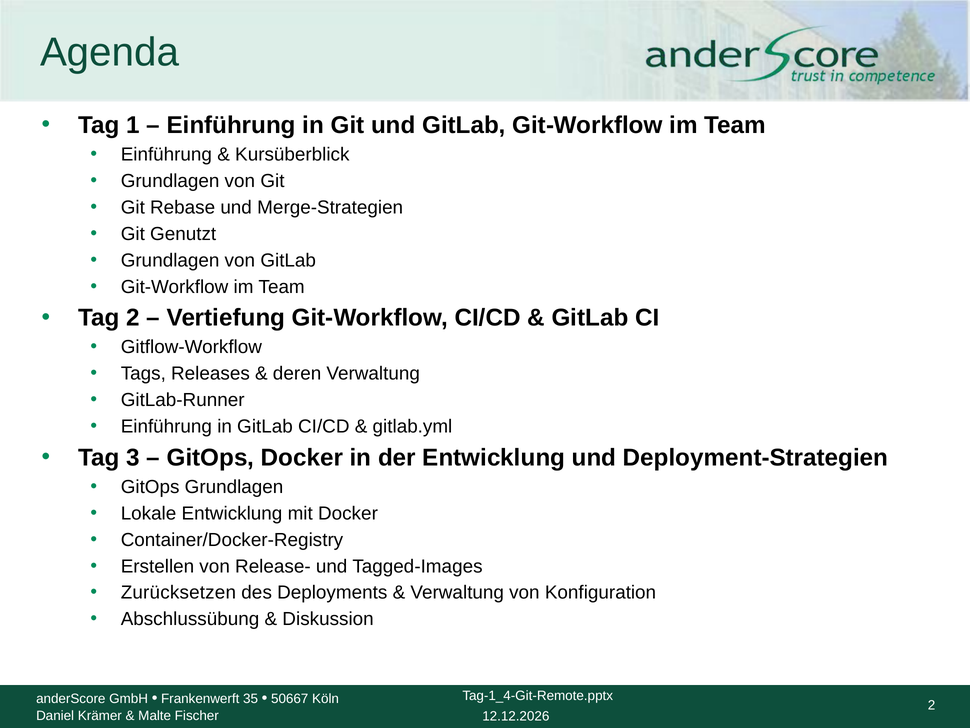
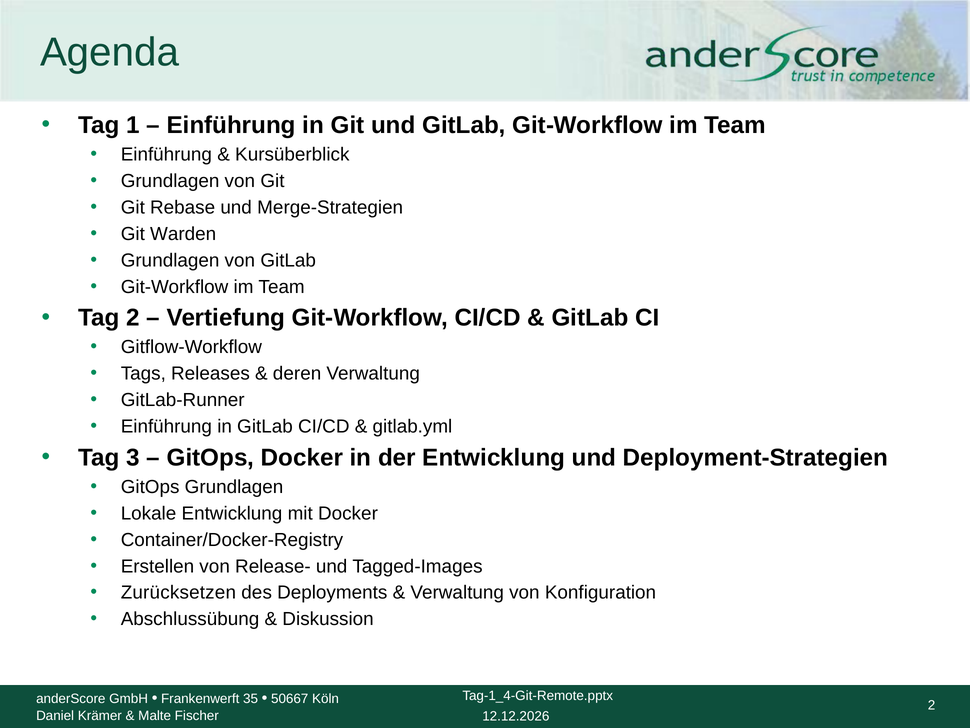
Genutzt: Genutzt -> Warden
